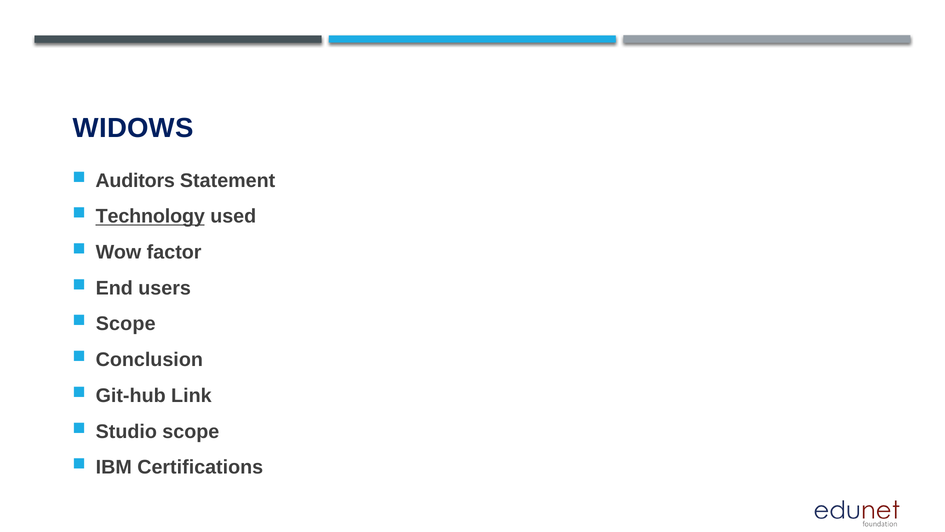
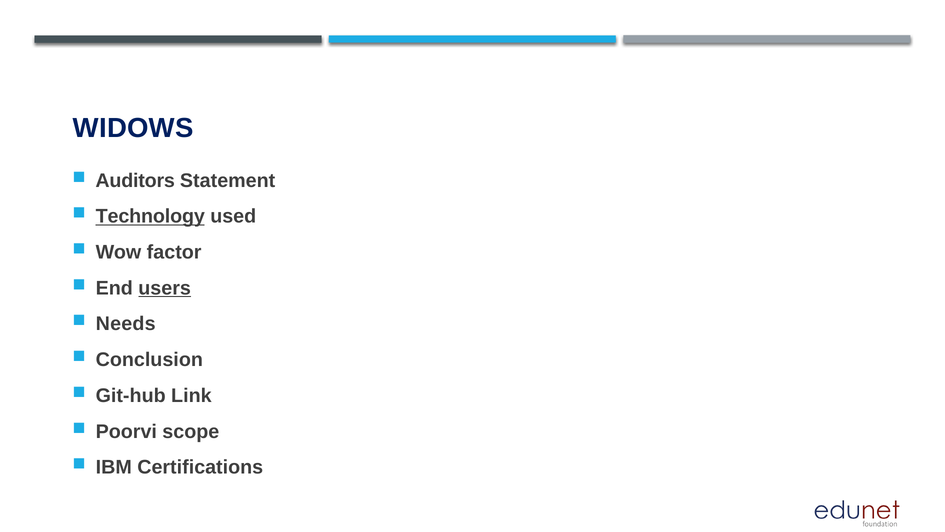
users underline: none -> present
Scope at (126, 324): Scope -> Needs
Studio: Studio -> Poorvi
